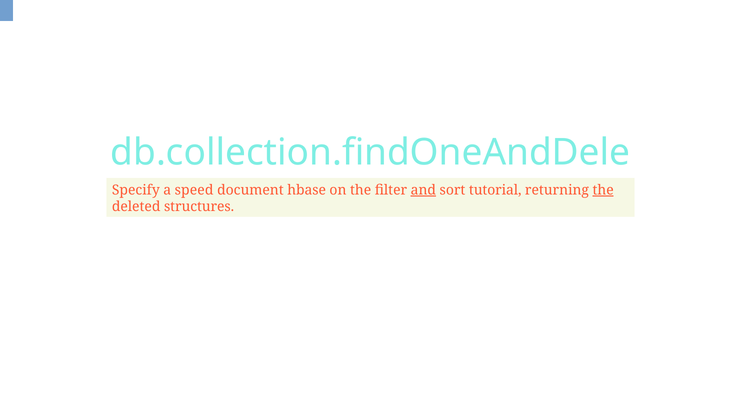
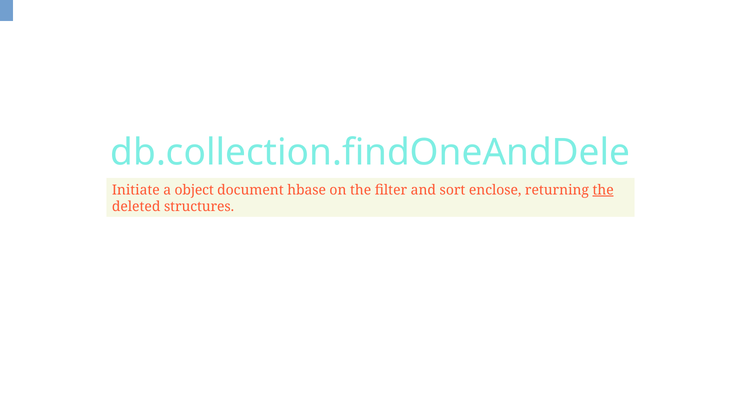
Specify: Specify -> Initiate
speed: speed -> object
and underline: present -> none
tutorial: tutorial -> enclose
